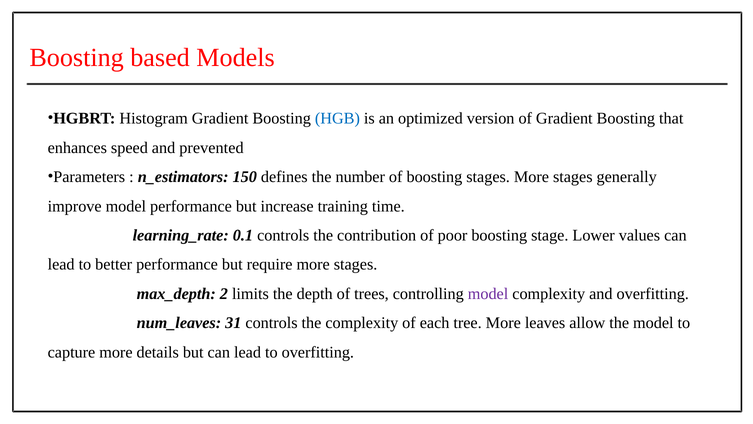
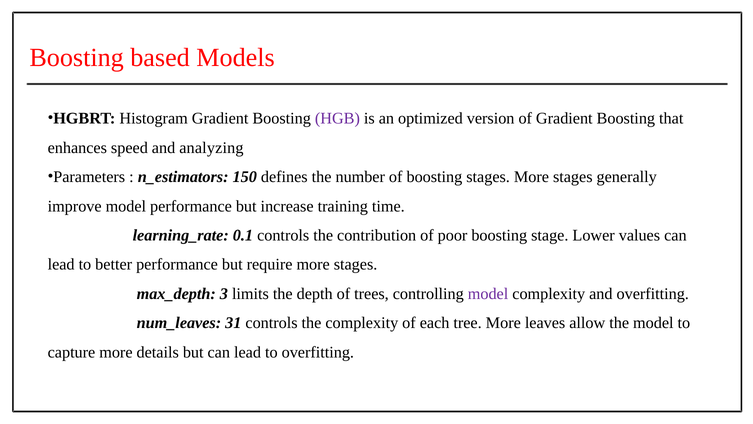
HGB colour: blue -> purple
prevented: prevented -> analyzing
2: 2 -> 3
